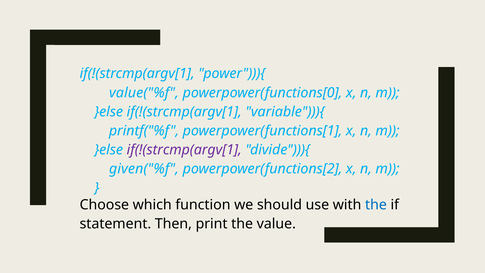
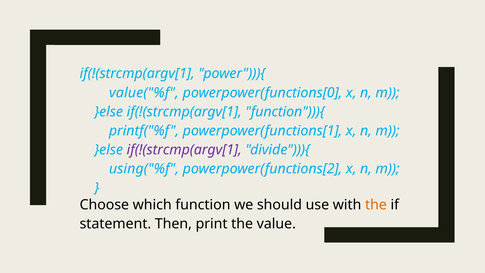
variable"))){: variable"))){ -> function"))){
given("%f: given("%f -> using("%f
the at (376, 205) colour: blue -> orange
